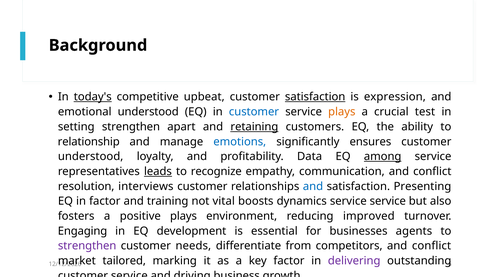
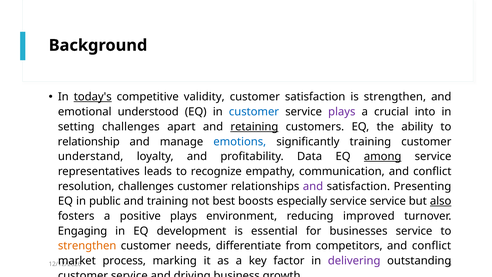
upbeat: upbeat -> validity
satisfaction at (315, 97) underline: present -> none
is expression: expression -> strengthen
plays at (342, 112) colour: orange -> purple
test: test -> into
setting strengthen: strengthen -> challenges
significantly ensures: ensures -> training
understood at (91, 156): understood -> understand
leads underline: present -> none
resolution interviews: interviews -> challenges
and at (313, 186) colour: blue -> purple
in factor: factor -> public
vital: vital -> best
dynamics: dynamics -> especially
also underline: none -> present
businesses agents: agents -> service
strengthen at (87, 246) colour: purple -> orange
tailored: tailored -> process
